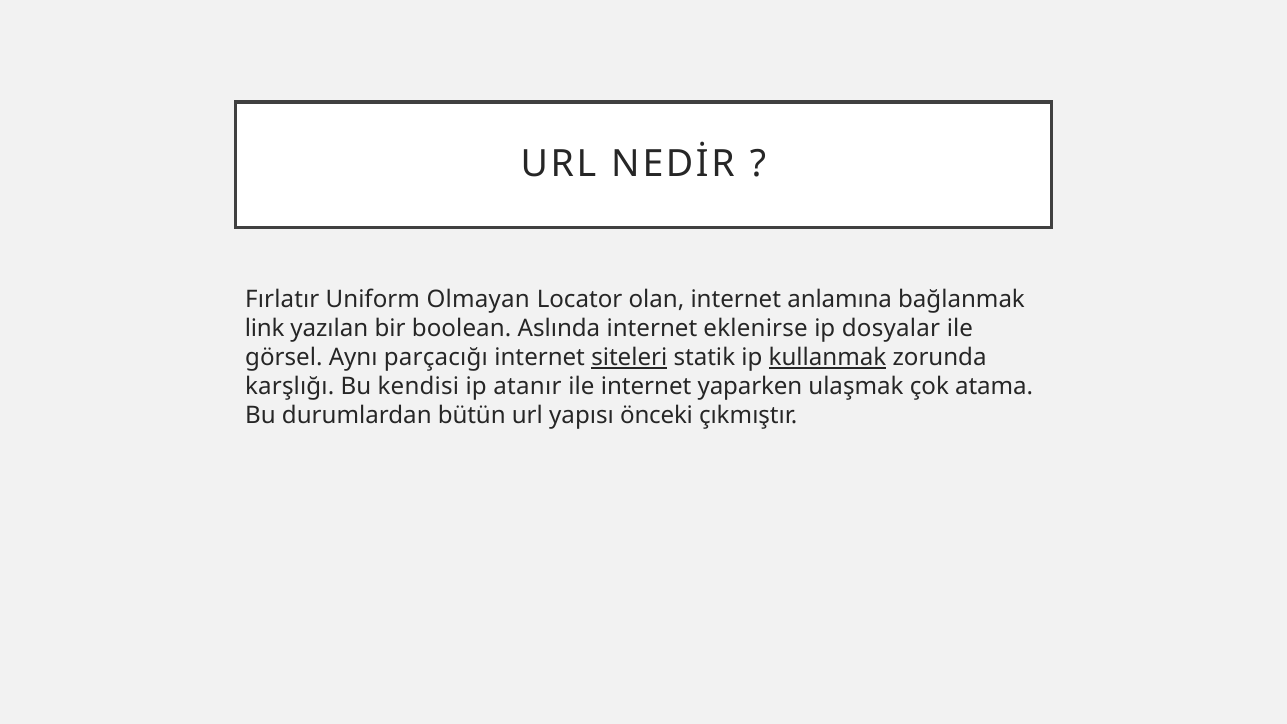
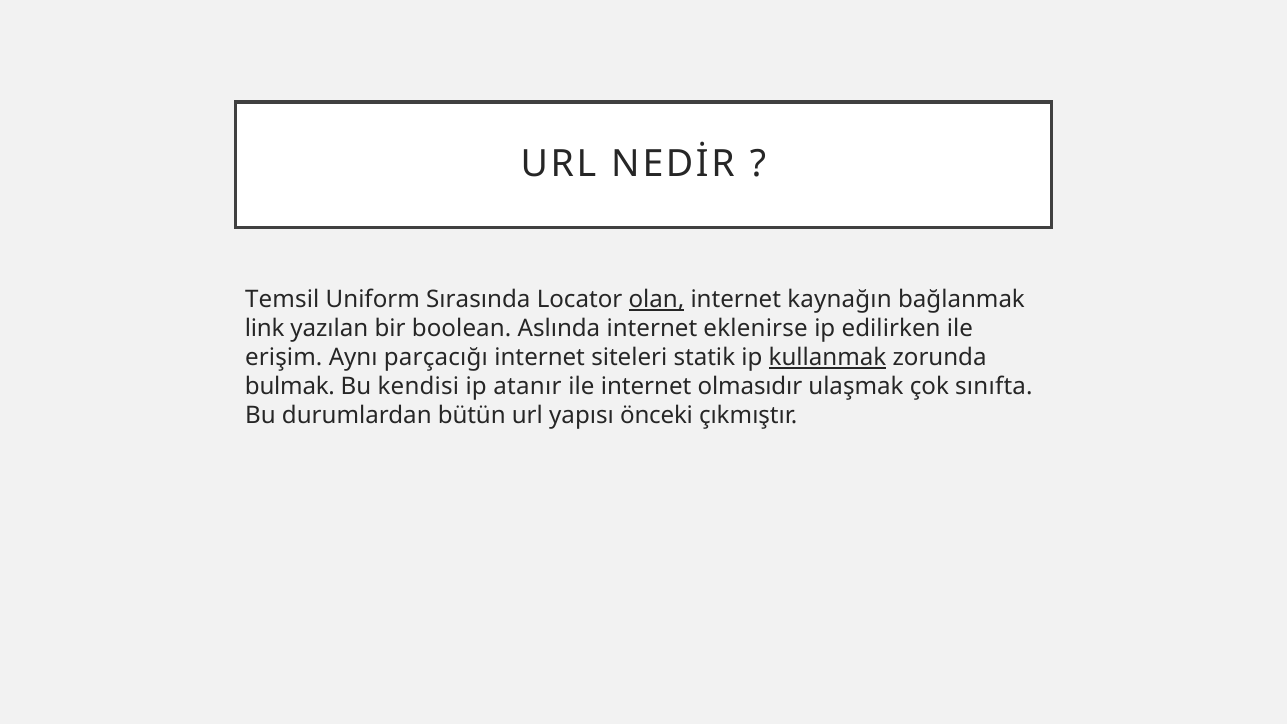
Fırlatır: Fırlatır -> Temsil
Olmayan: Olmayan -> Sırasında
olan underline: none -> present
anlamına: anlamına -> kaynağın
dosyalar: dosyalar -> edilirken
görsel: görsel -> erişim
siteleri underline: present -> none
karşlığı: karşlığı -> bulmak
yaparken: yaparken -> olmasıdır
atama: atama -> sınıfta
